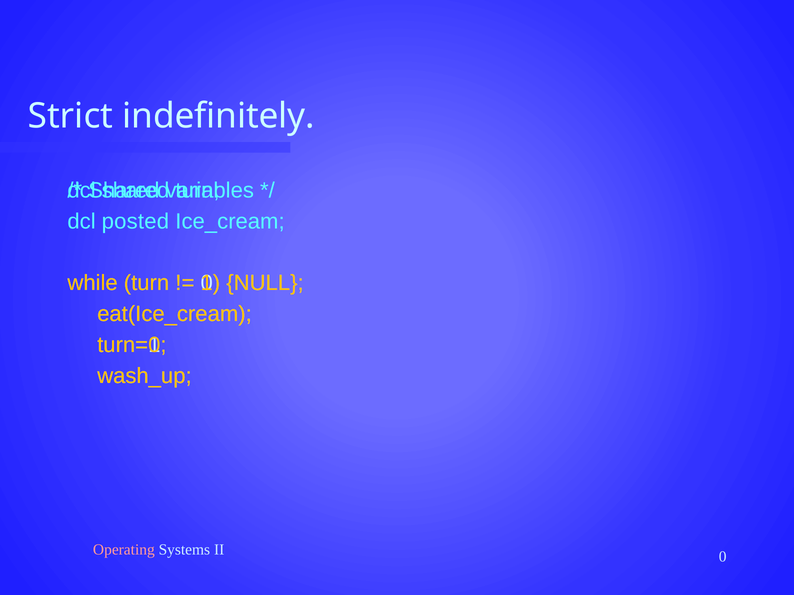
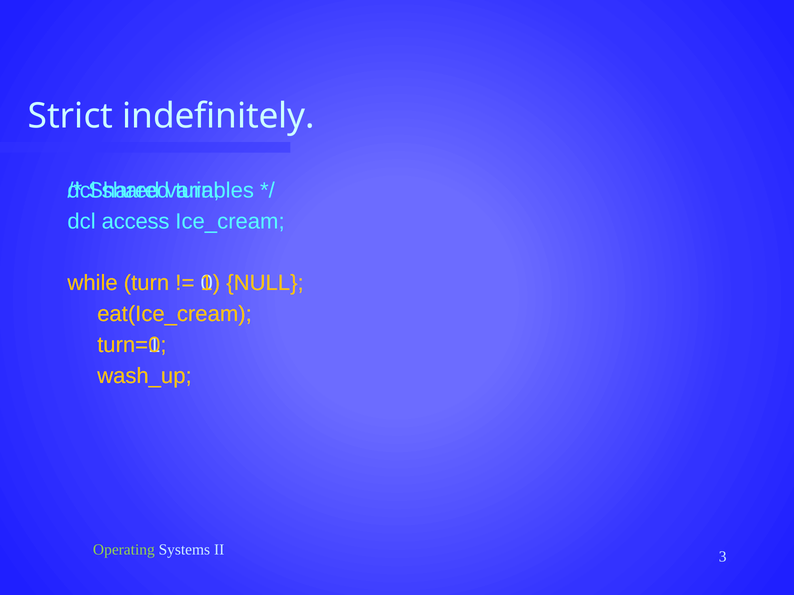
posted: posted -> access
Operating colour: pink -> light green
II 0: 0 -> 3
